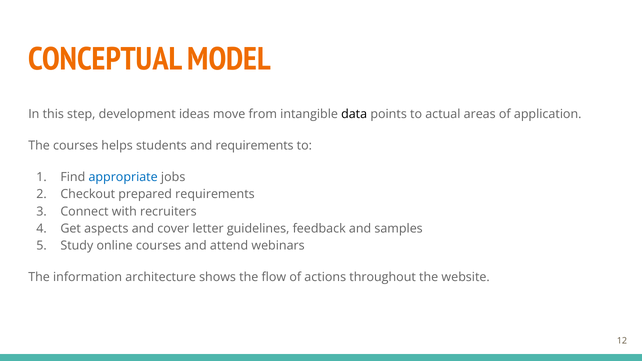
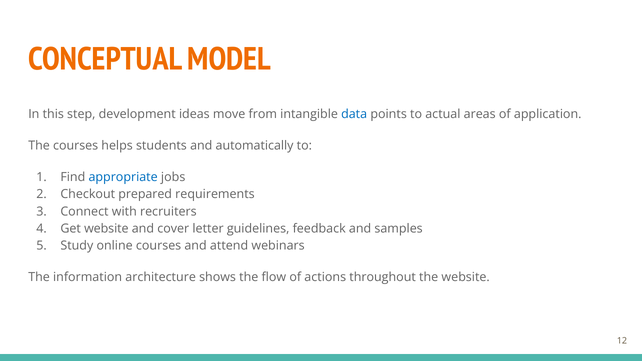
data colour: black -> blue
and requirements: requirements -> automatically
Get aspects: aspects -> website
